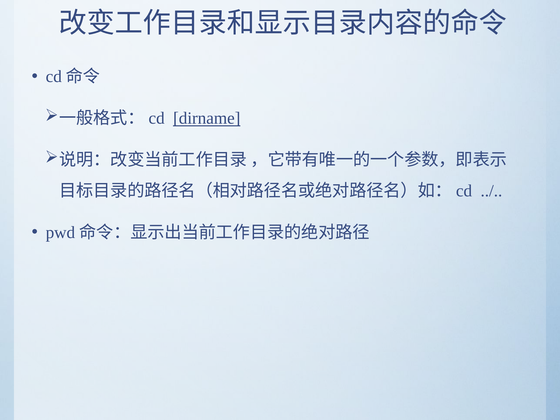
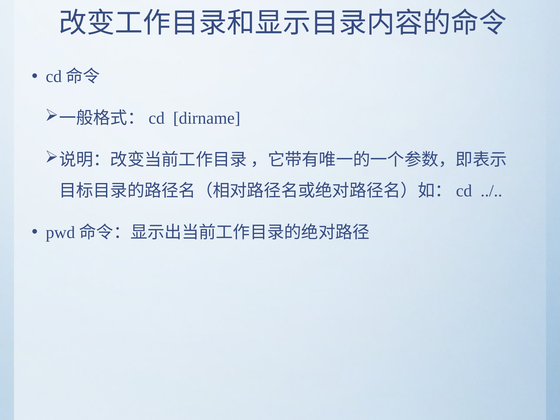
dirname underline: present -> none
